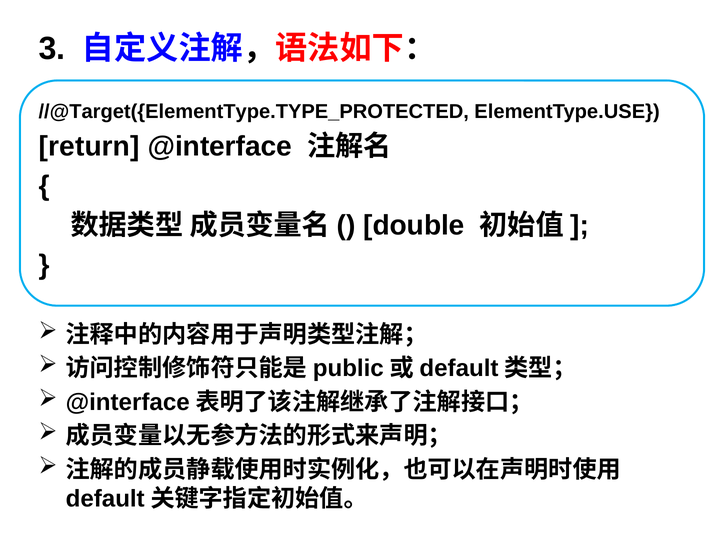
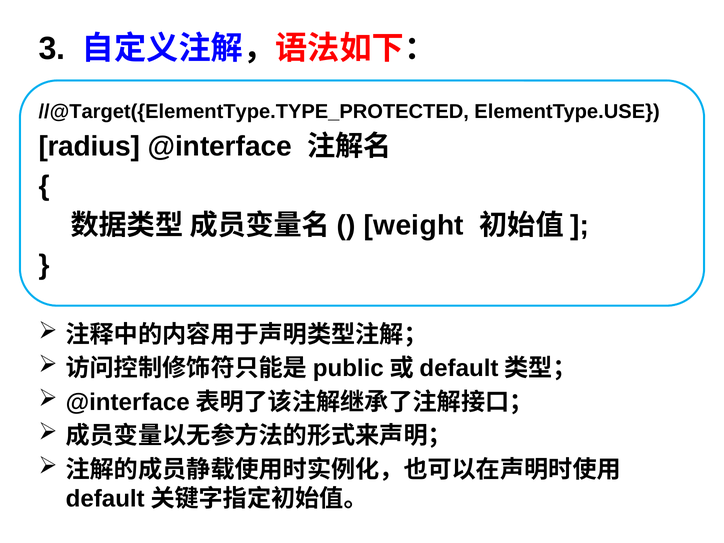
return: return -> radius
double: double -> weight
